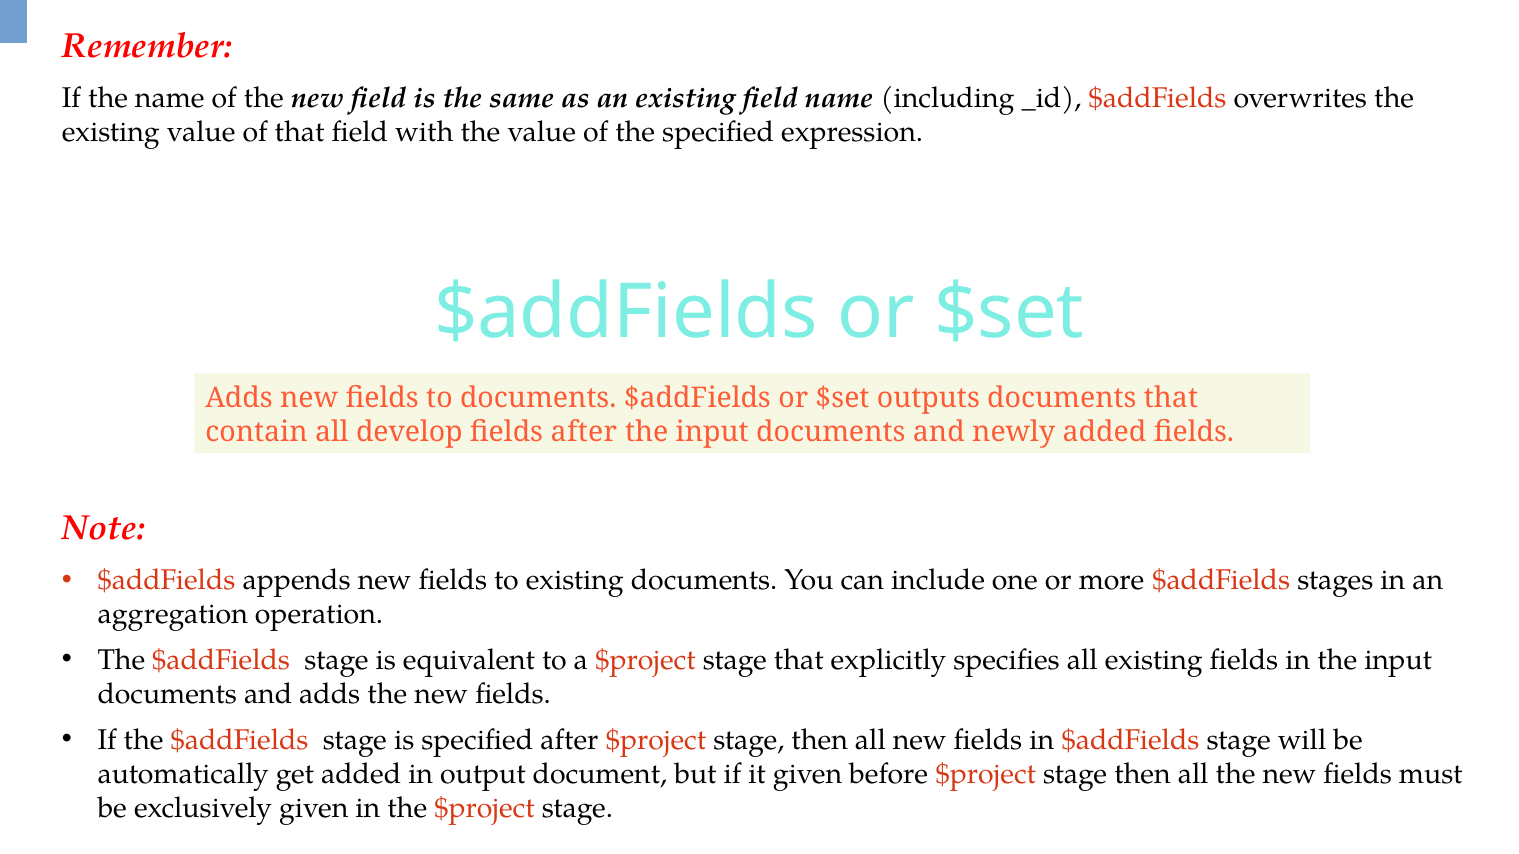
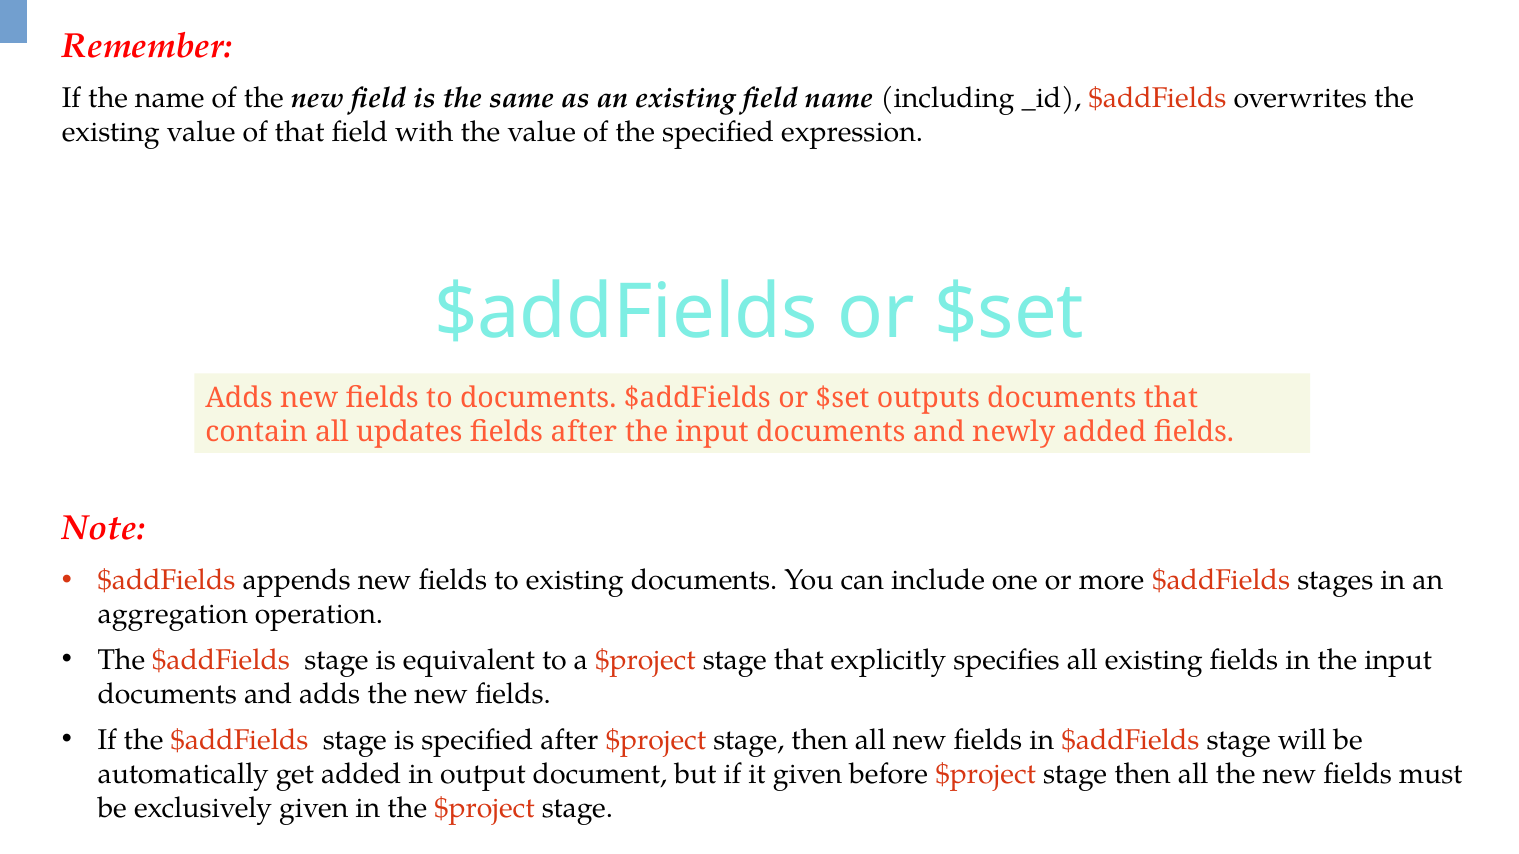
develop: develop -> updates
